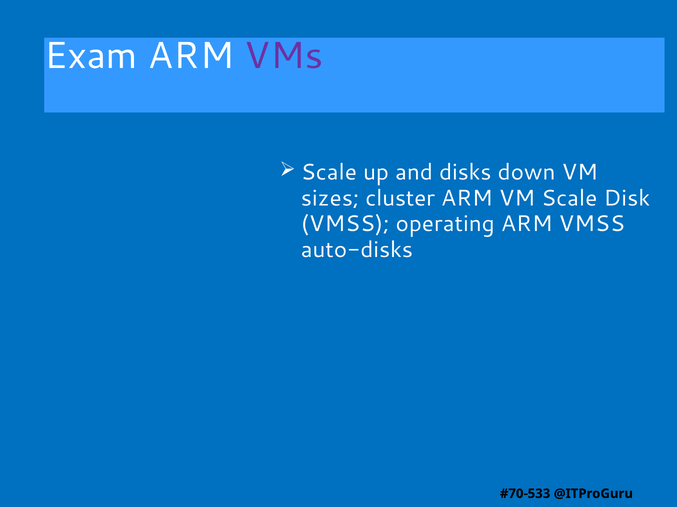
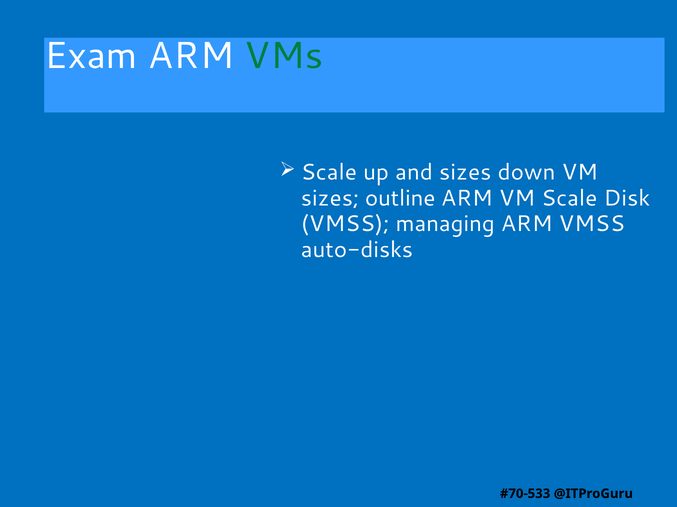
VMs colour: purple -> green
and disks: disks -> sizes
cluster: cluster -> outline
operating: operating -> managing
